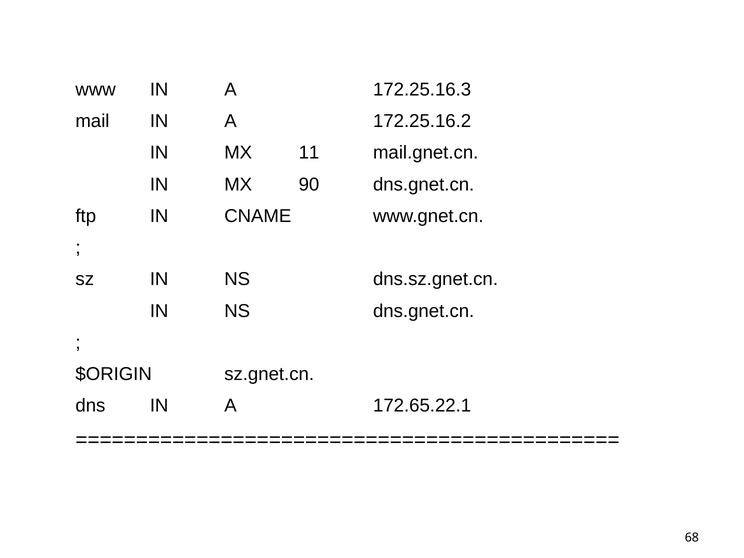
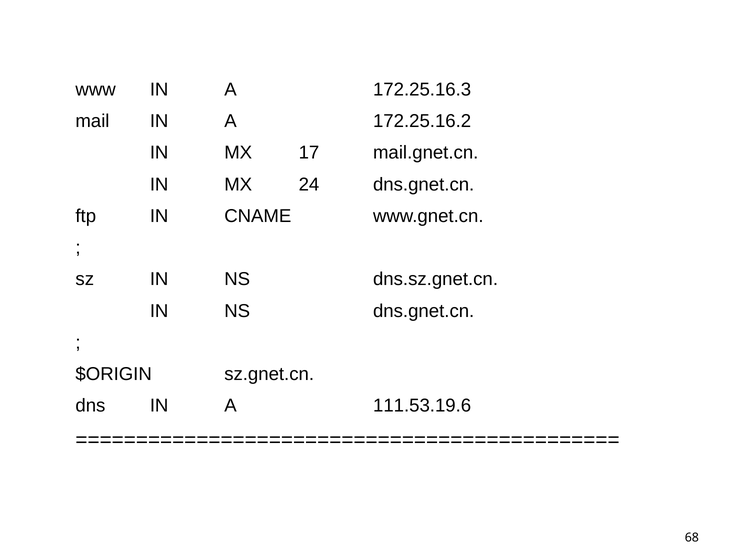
11: 11 -> 17
90: 90 -> 24
172.65.22.1: 172.65.22.1 -> 111.53.19.6
